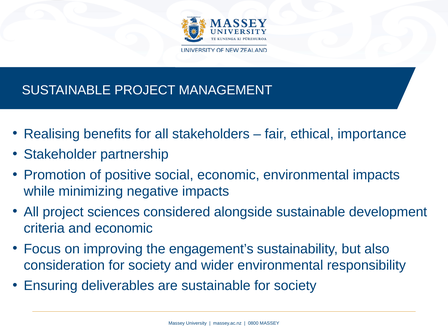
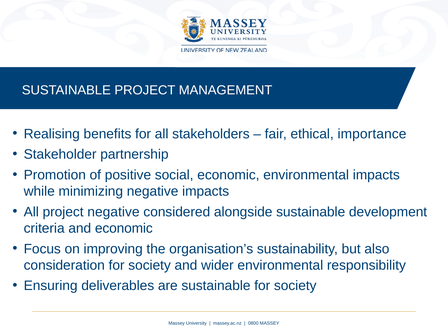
project sciences: sciences -> negative
engagement’s: engagement’s -> organisation’s
